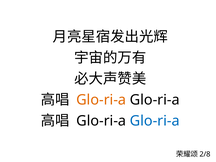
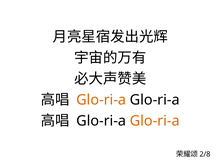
Glo-ri-a at (155, 121) colour: blue -> orange
